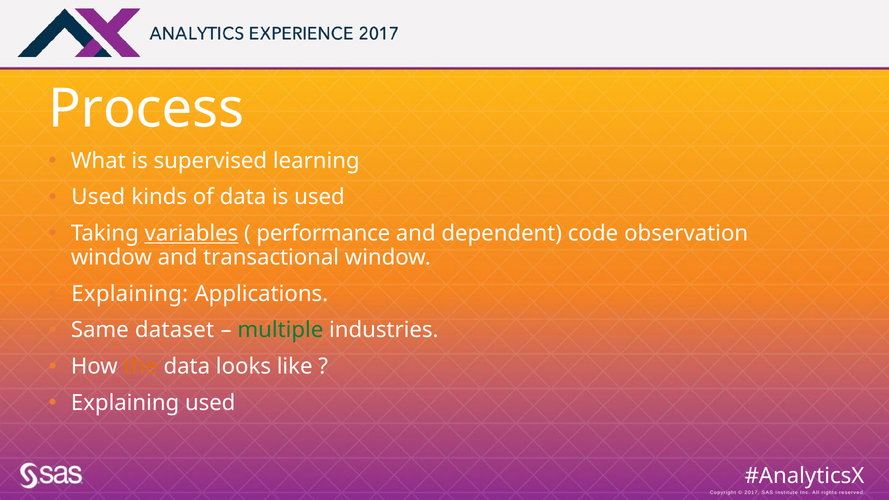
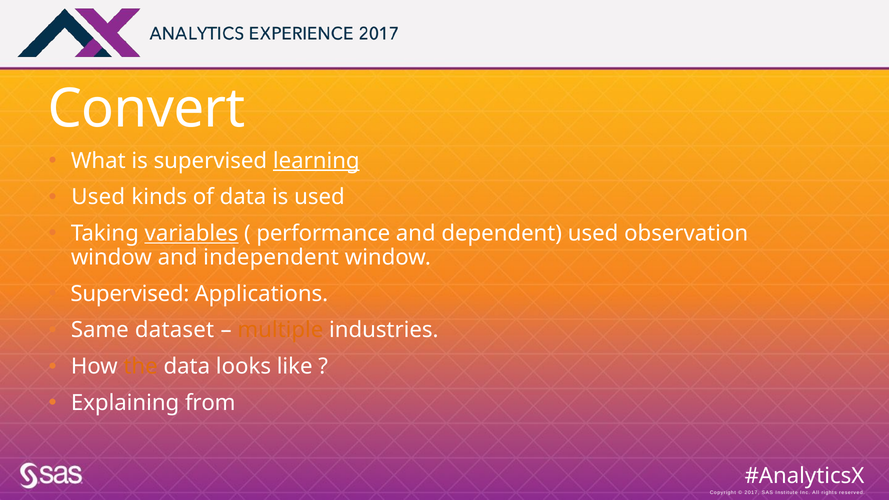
Process: Process -> Convert
learning underline: none -> present
dependent code: code -> used
transactional: transactional -> independent
Explaining at (130, 294): Explaining -> Supervised
multiple colour: green -> orange
Explaining used: used -> from
